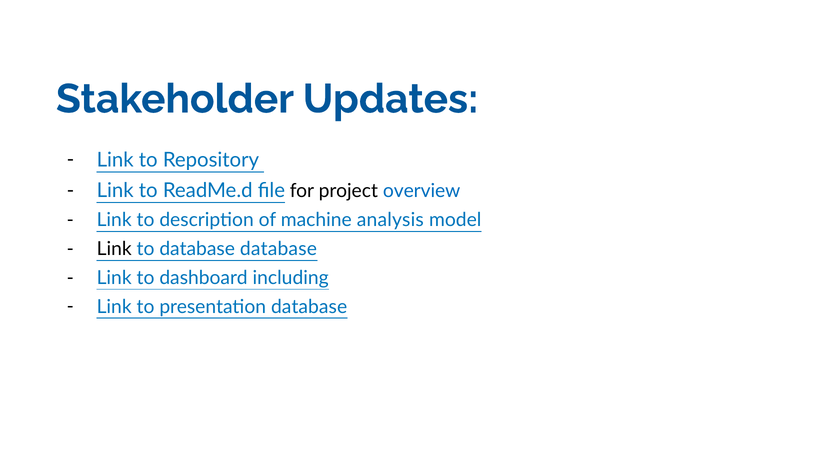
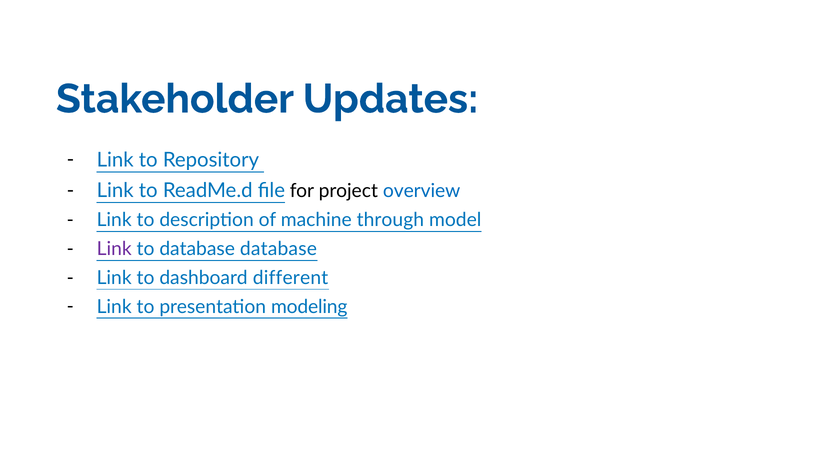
analysis: analysis -> through
Link at (114, 249) colour: black -> purple
including: including -> different
presentation database: database -> modeling
